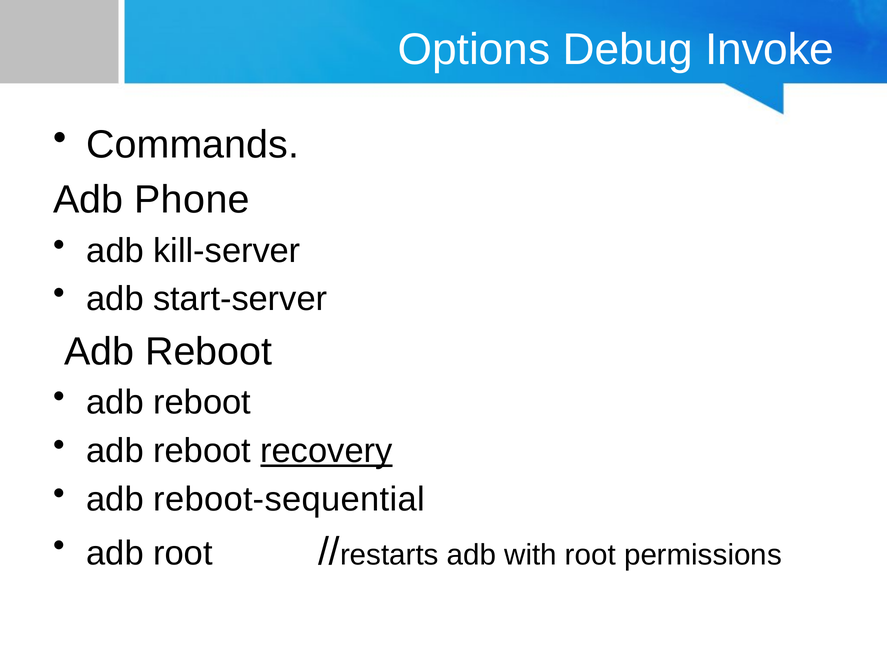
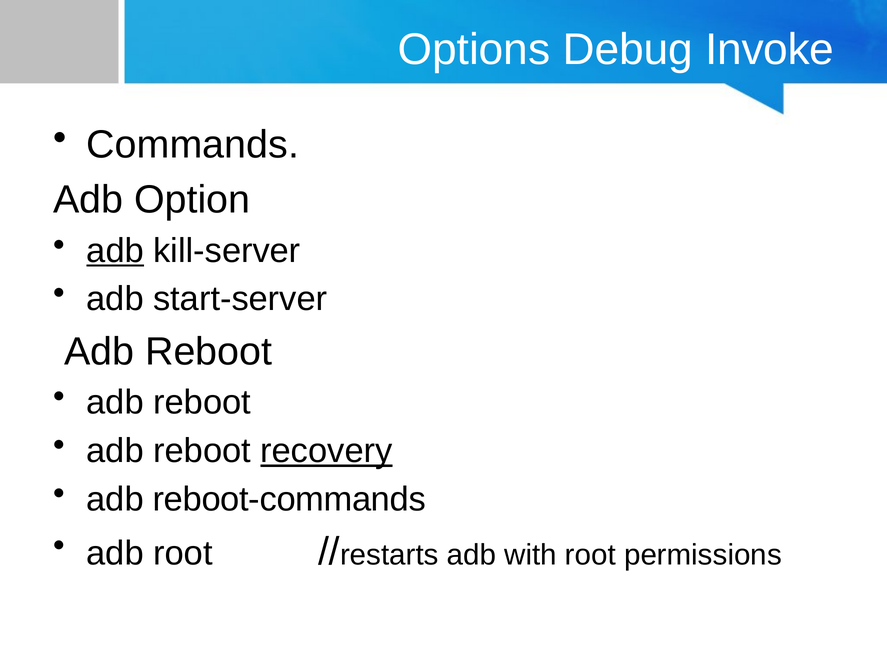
Phone: Phone -> Option
adb at (115, 251) underline: none -> present
reboot-sequential: reboot-sequential -> reboot-commands
